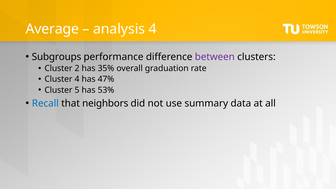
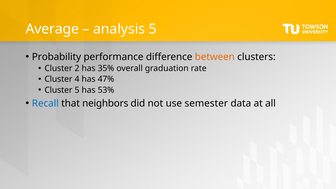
analysis 4: 4 -> 5
Subgroups: Subgroups -> Probability
between colour: purple -> orange
summary: summary -> semester
